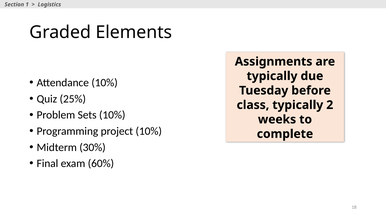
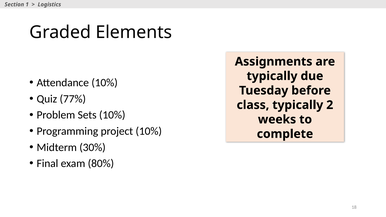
25%: 25% -> 77%
60%: 60% -> 80%
